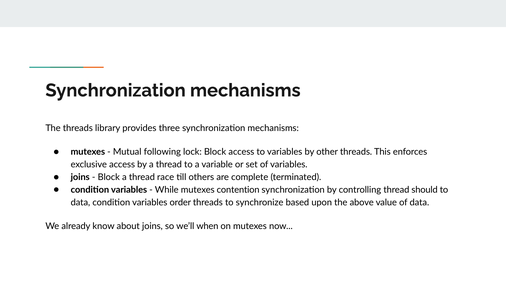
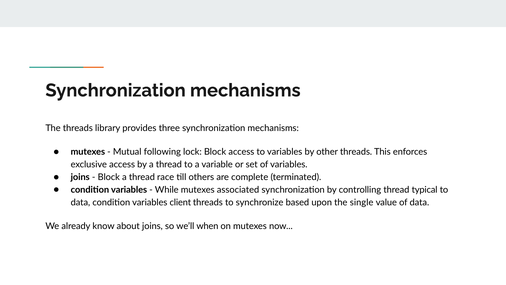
contention: contention -> associated
should: should -> typical
order: order -> client
above: above -> single
